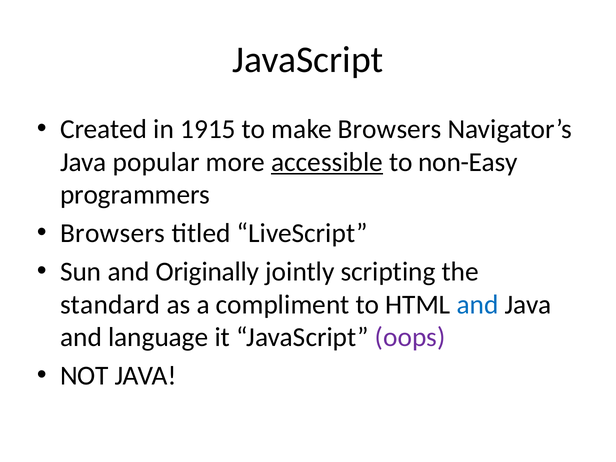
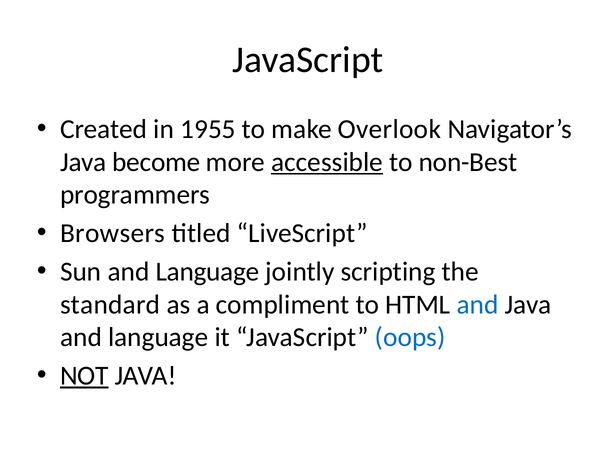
1915: 1915 -> 1955
make Browsers: Browsers -> Overlook
popular: popular -> become
non-Easy: non-Easy -> non-Best
Sun and Originally: Originally -> Language
oops colour: purple -> blue
NOT underline: none -> present
